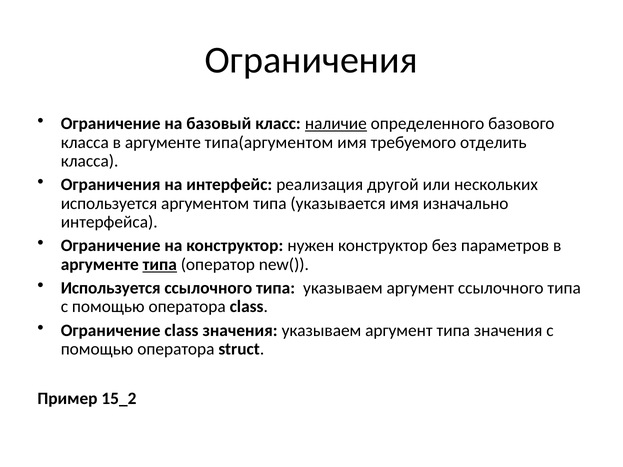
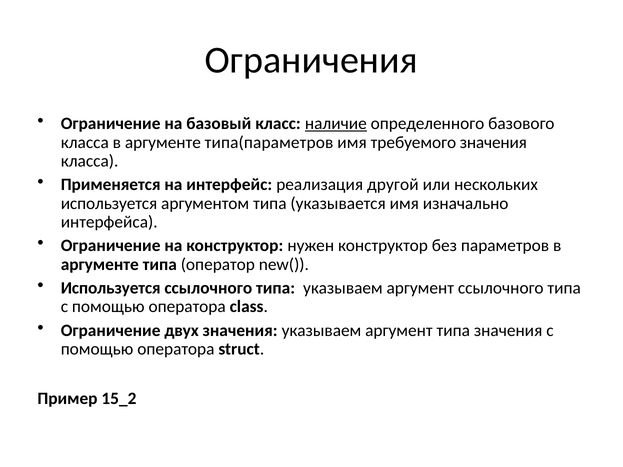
типа(аргументом: типа(аргументом -> типа(параметров
требуемого отделить: отделить -> значения
Ограничения at (111, 185): Ограничения -> Применяется
типа at (160, 265) underline: present -> none
Ограничение class: class -> двух
